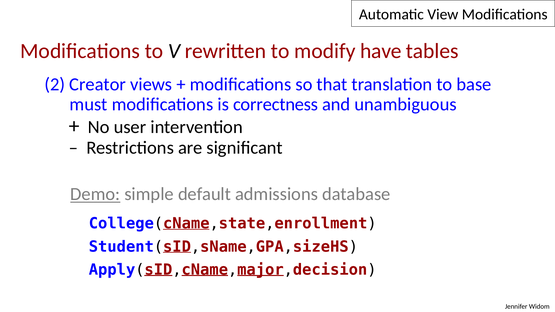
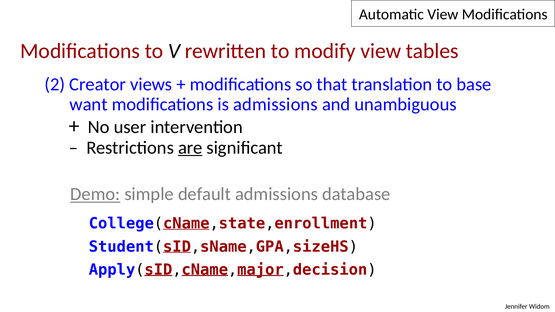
modify have: have -> view
must: must -> want
is correctness: correctness -> admissions
are underline: none -> present
